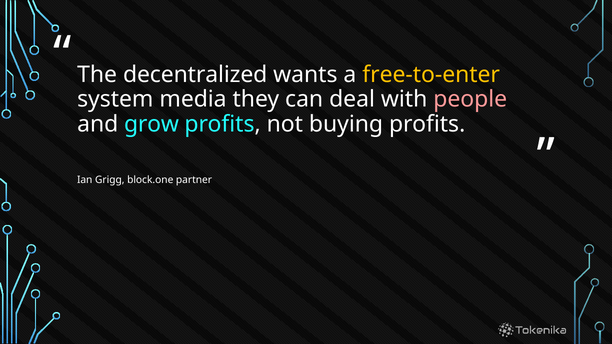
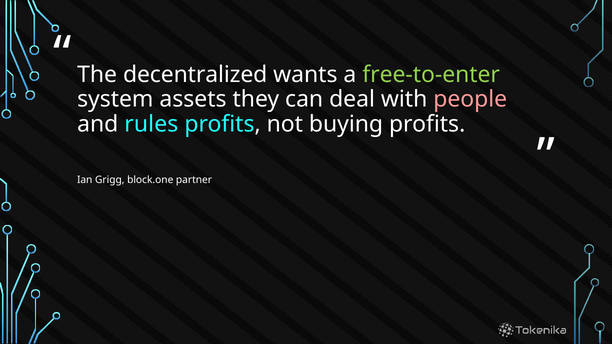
free-to-enter colour: yellow -> light green
media: media -> assets
grow: grow -> rules
